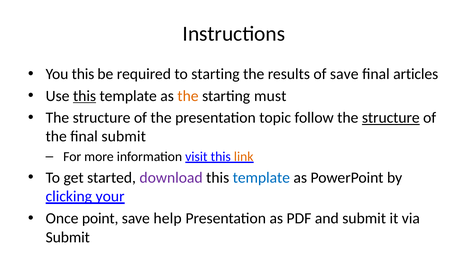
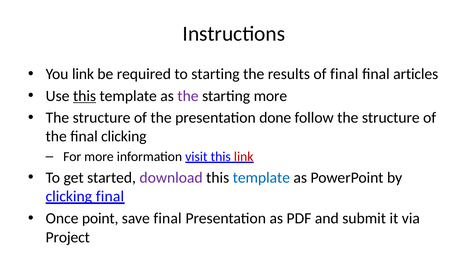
You this: this -> link
of save: save -> final
the at (188, 96) colour: orange -> purple
starting must: must -> more
topic: topic -> done
structure at (391, 118) underline: present -> none
final submit: submit -> clicking
link at (244, 157) colour: orange -> red
clicking your: your -> final
save help: help -> final
Submit at (68, 237): Submit -> Project
